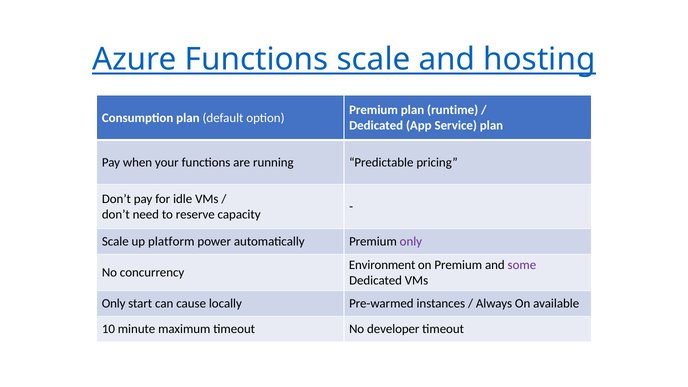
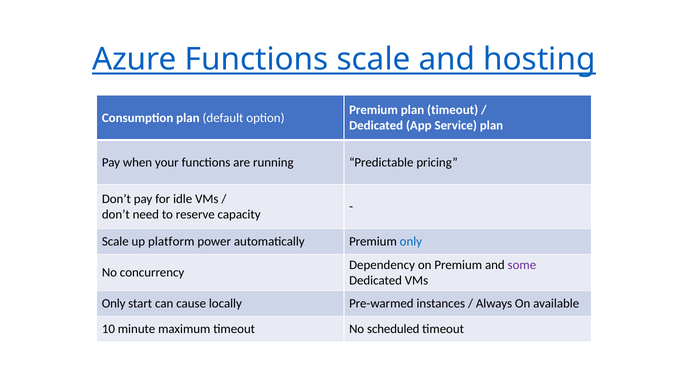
plan runtime: runtime -> timeout
only at (411, 242) colour: purple -> blue
Environment: Environment -> Dependency
developer: developer -> scheduled
